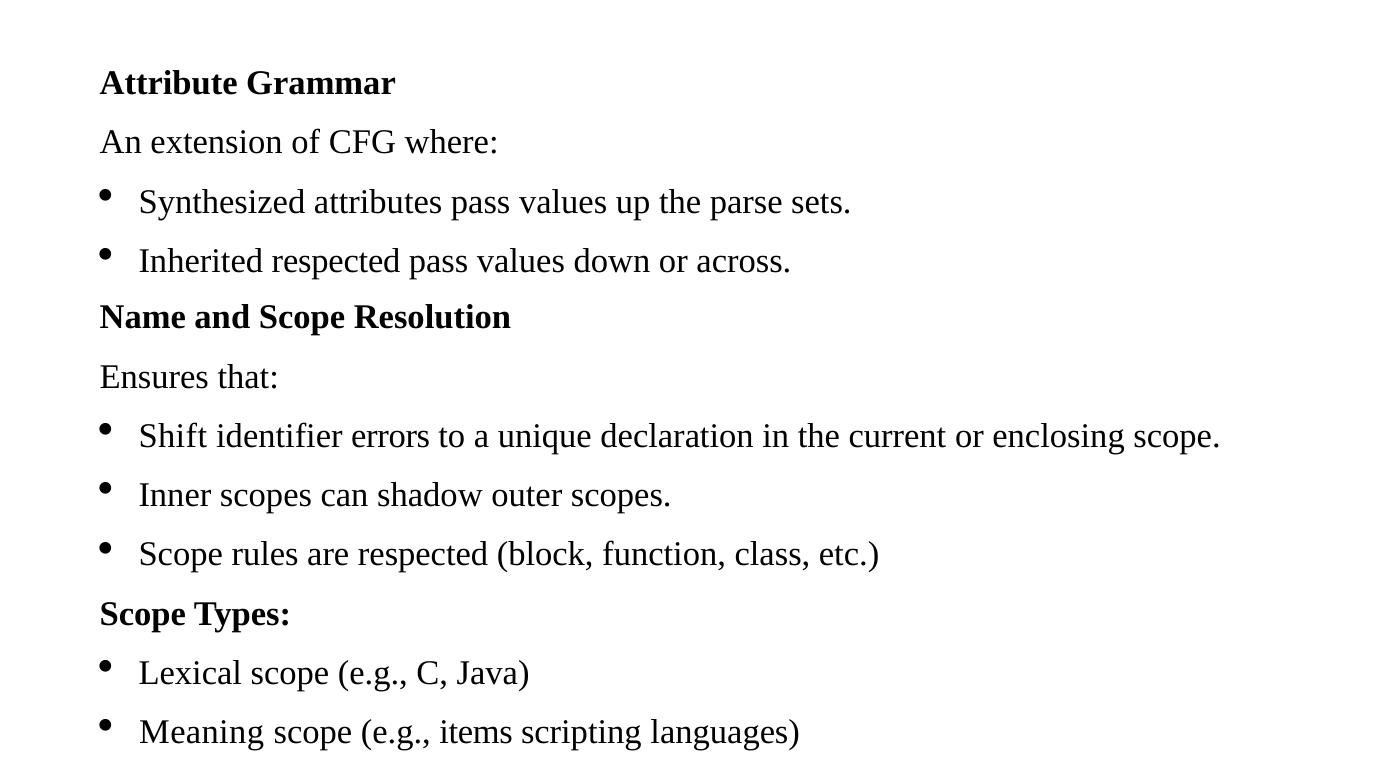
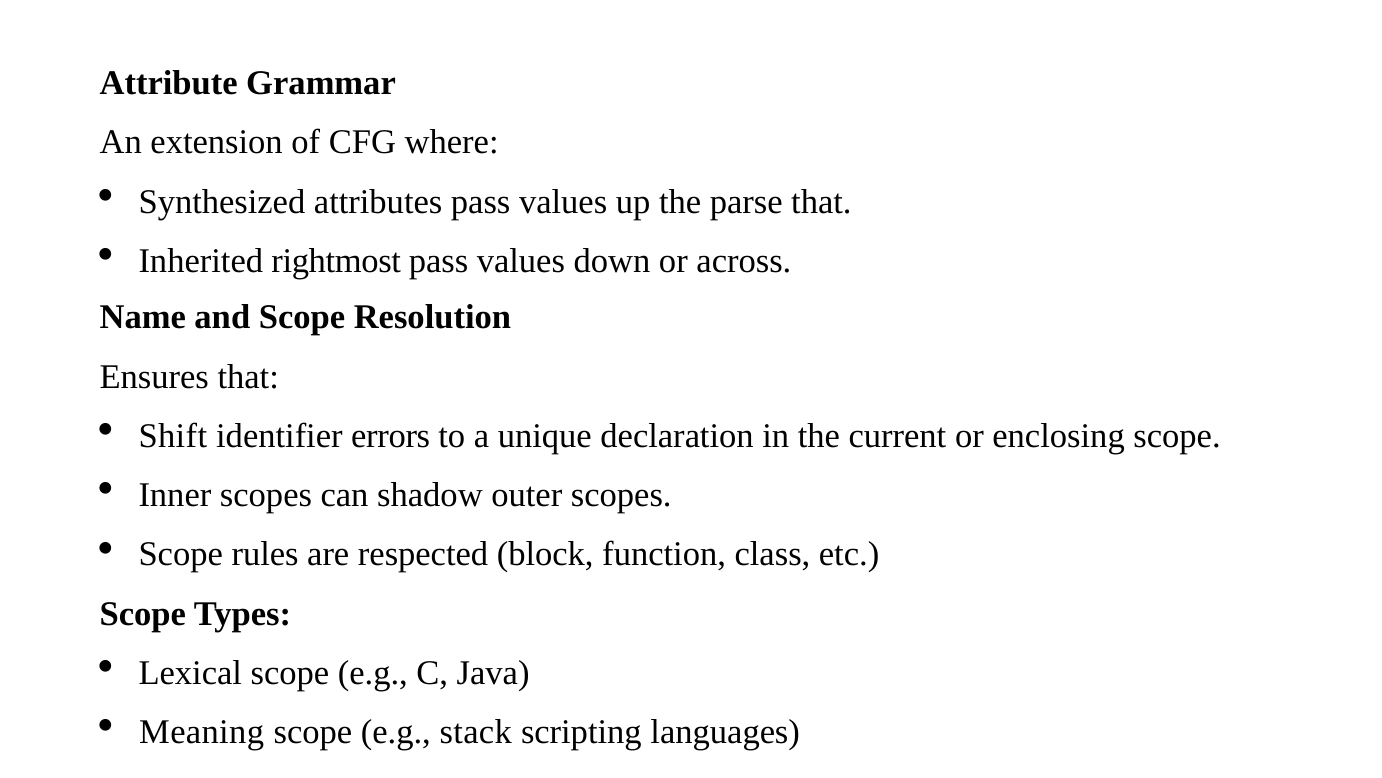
parse sets: sets -> that
Inherited respected: respected -> rightmost
items: items -> stack
